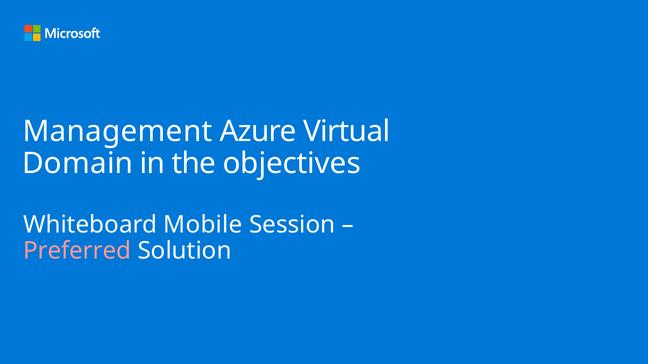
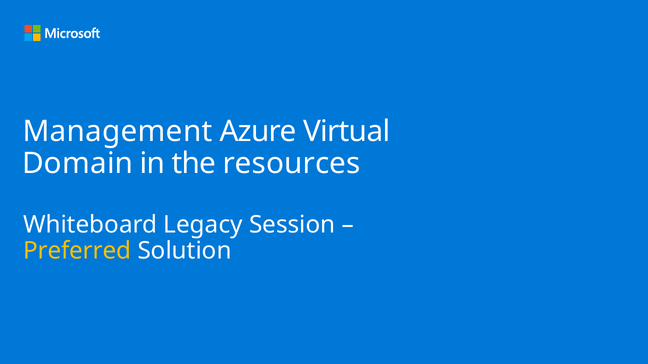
objectives: objectives -> resources
Mobile: Mobile -> Legacy
Preferred colour: pink -> yellow
